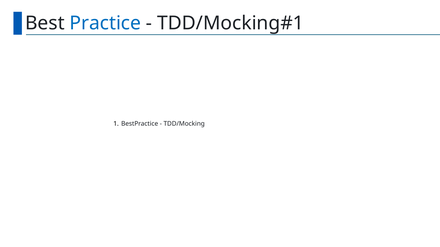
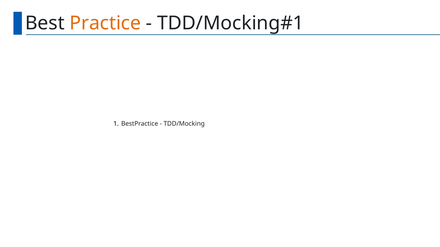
Practice colour: blue -> orange
